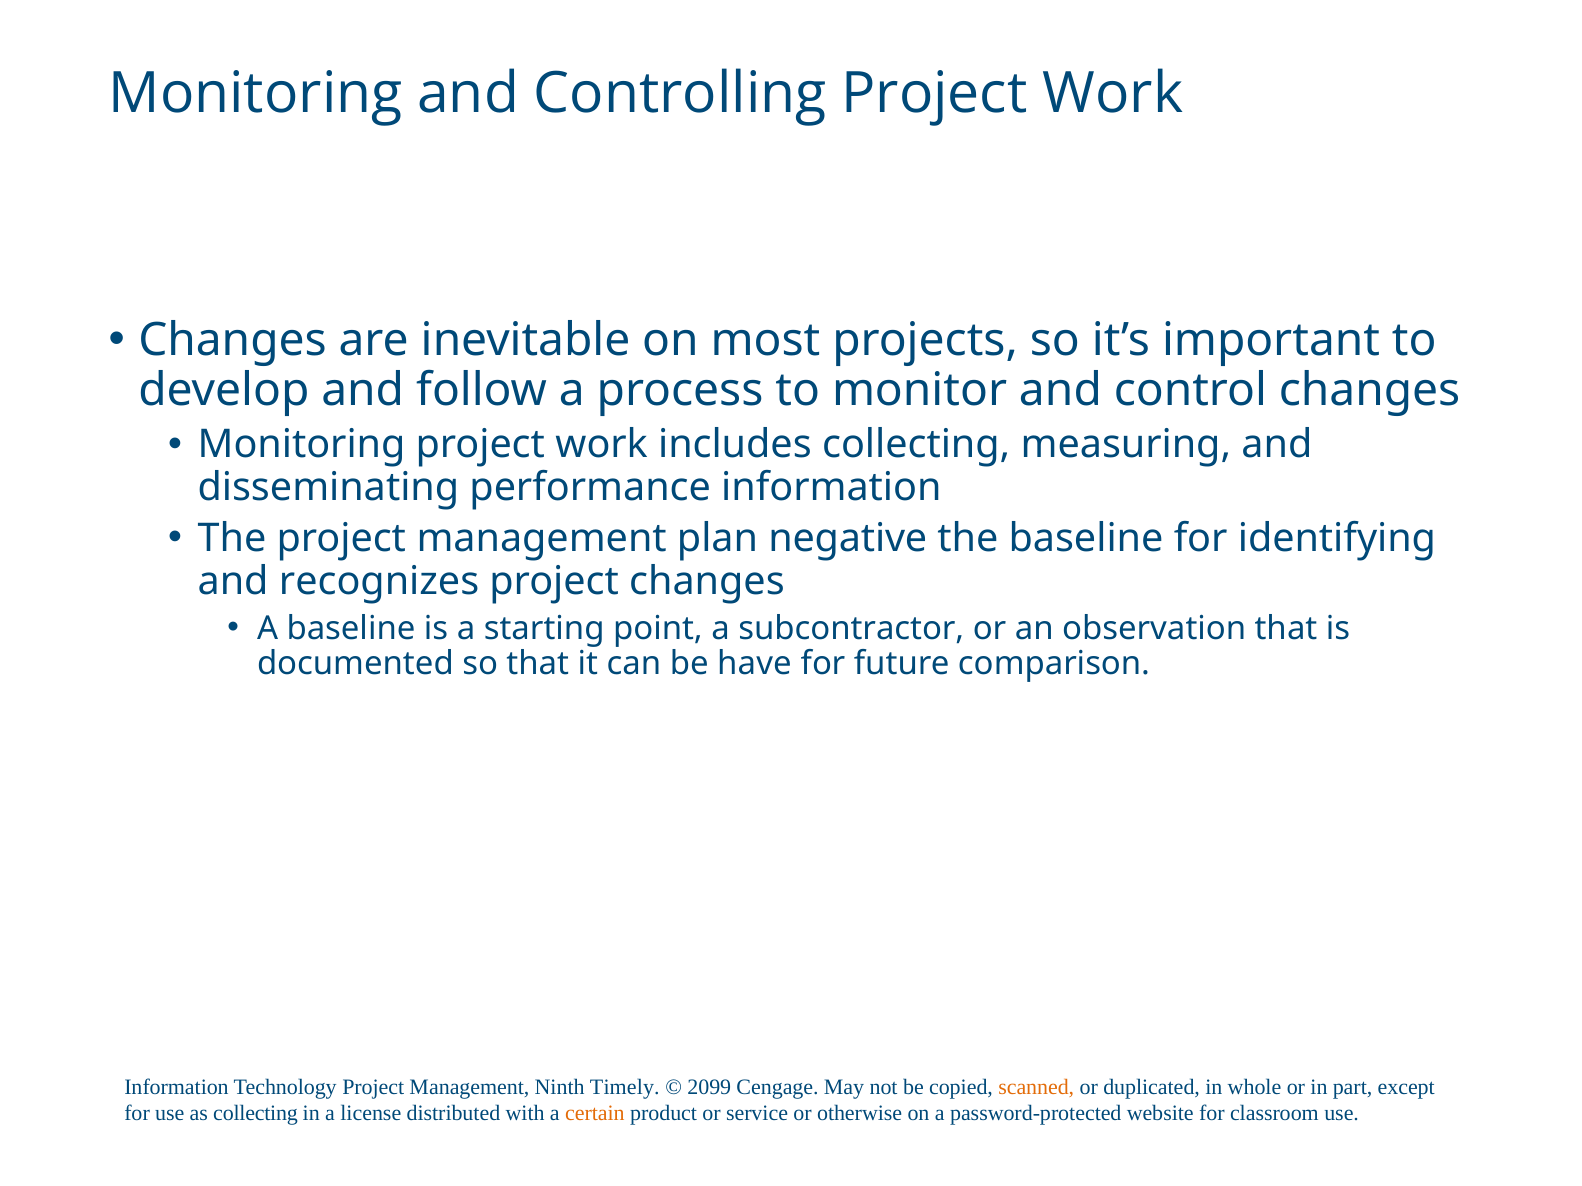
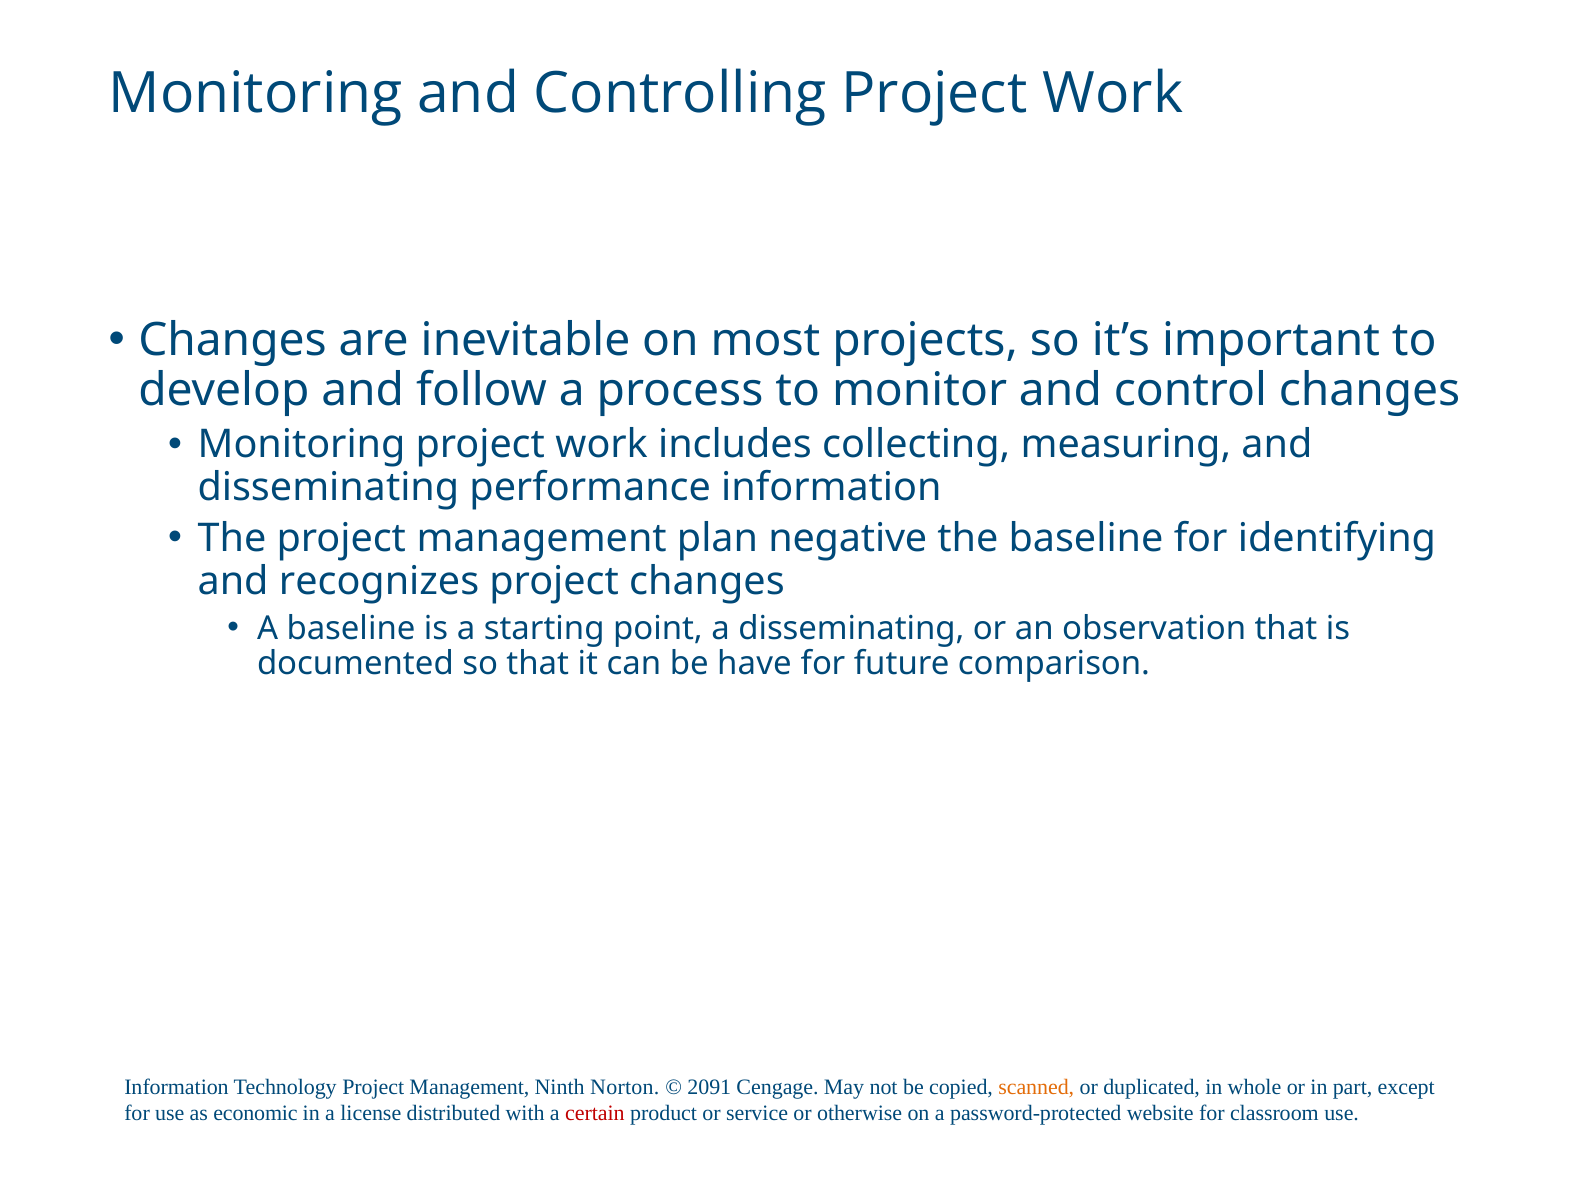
a subcontractor: subcontractor -> disseminating
Timely: Timely -> Norton
2099: 2099 -> 2091
as collecting: collecting -> economic
certain colour: orange -> red
